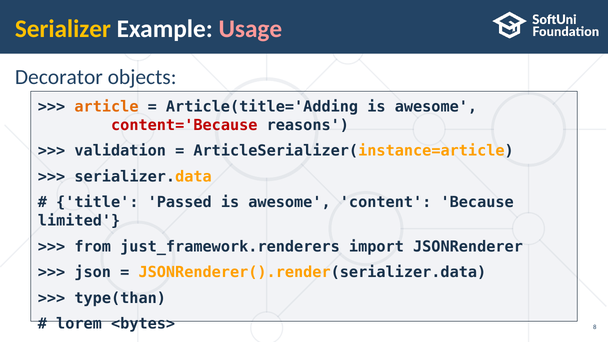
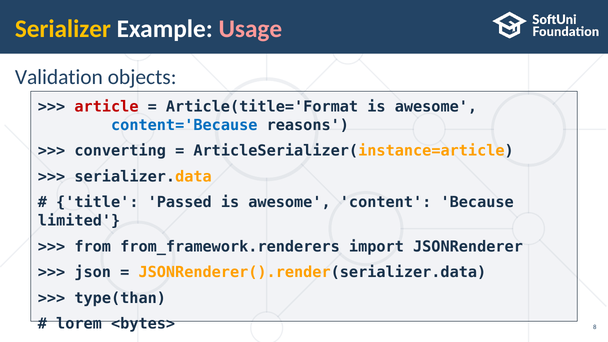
Decorator: Decorator -> Validation
article colour: orange -> red
Article(title='Adding: Article(title='Adding -> Article(title='Format
content='Because colour: red -> blue
validation: validation -> converting
just_framework.renderers: just_framework.renderers -> from_framework.renderers
